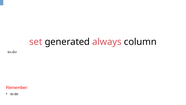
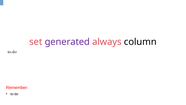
generated colour: black -> purple
